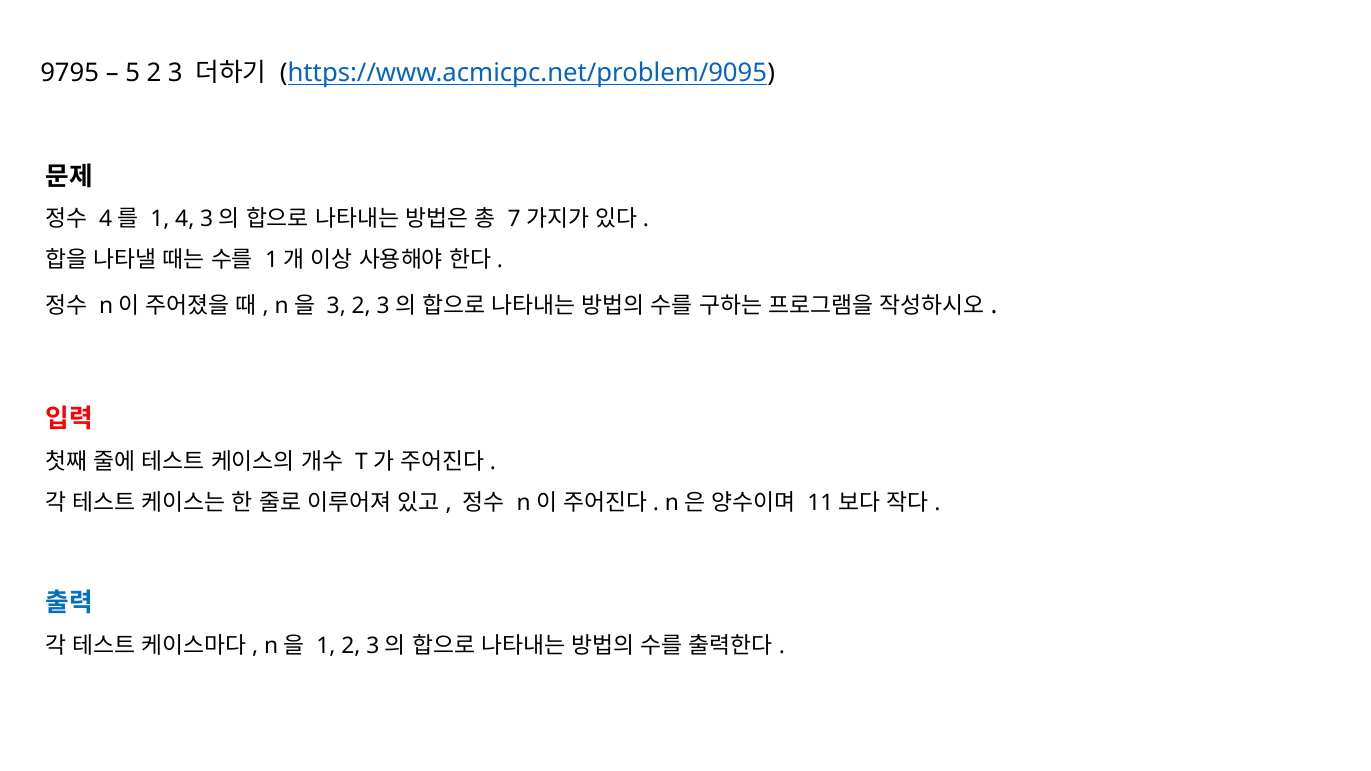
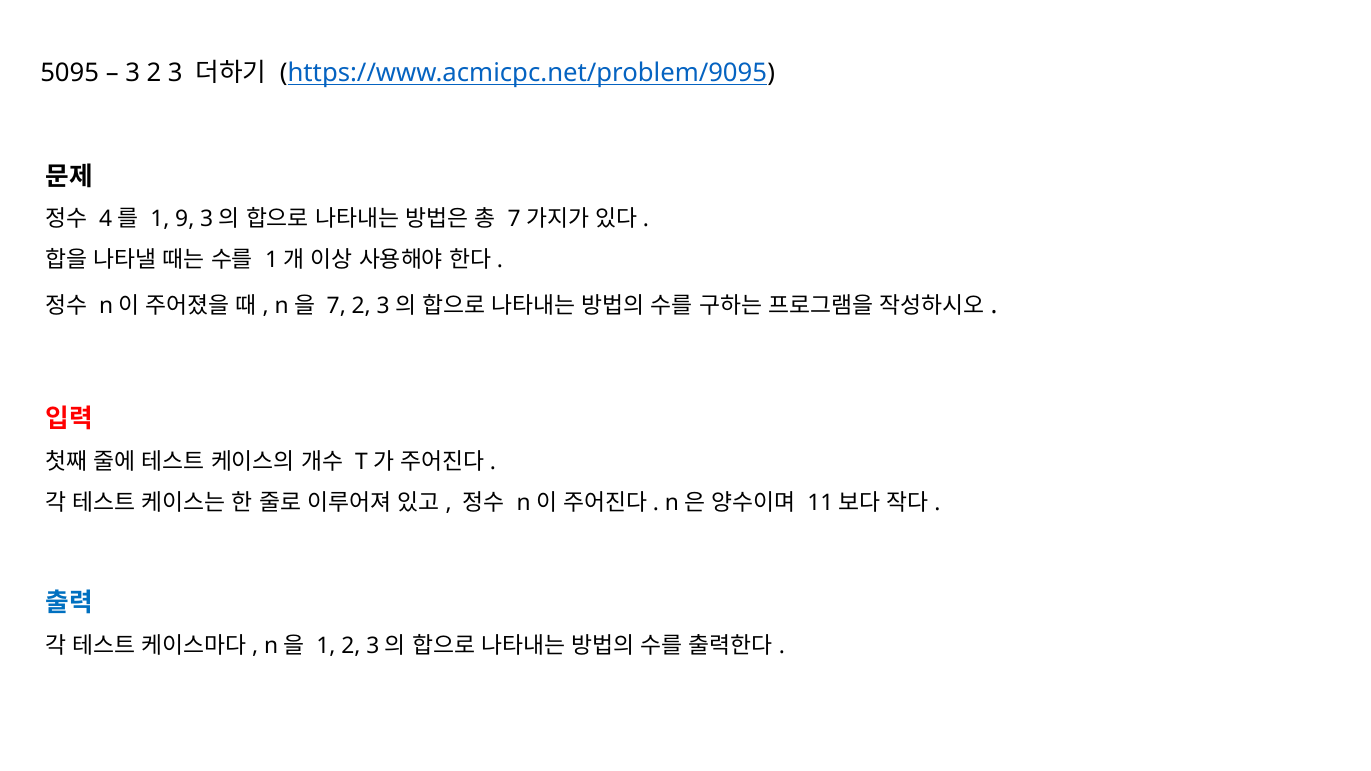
9795: 9795 -> 5095
5 at (133, 73): 5 -> 3
4: 4 -> 9
3 at (336, 306): 3 -> 7
